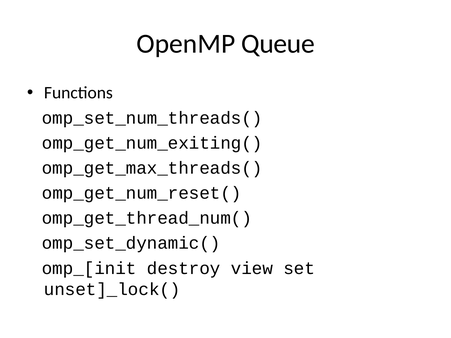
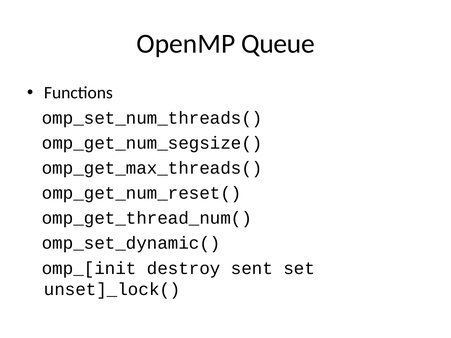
omp_get_num_exiting(: omp_get_num_exiting( -> omp_get_num_segsize(
view: view -> sent
